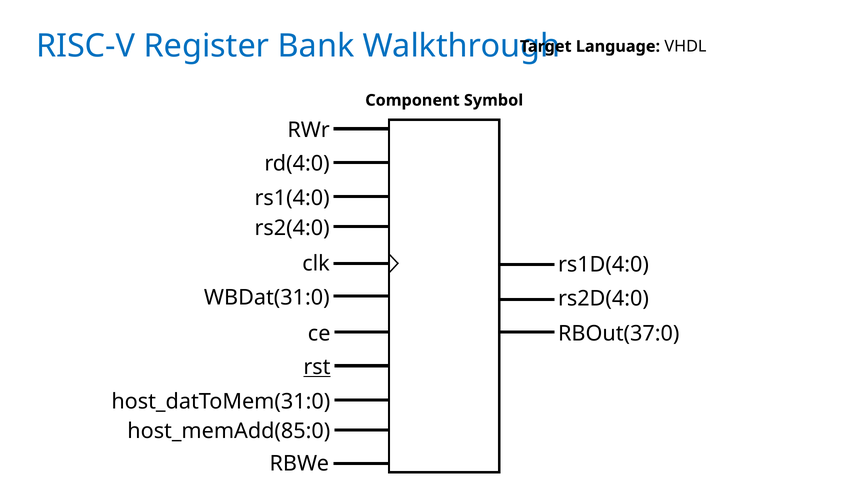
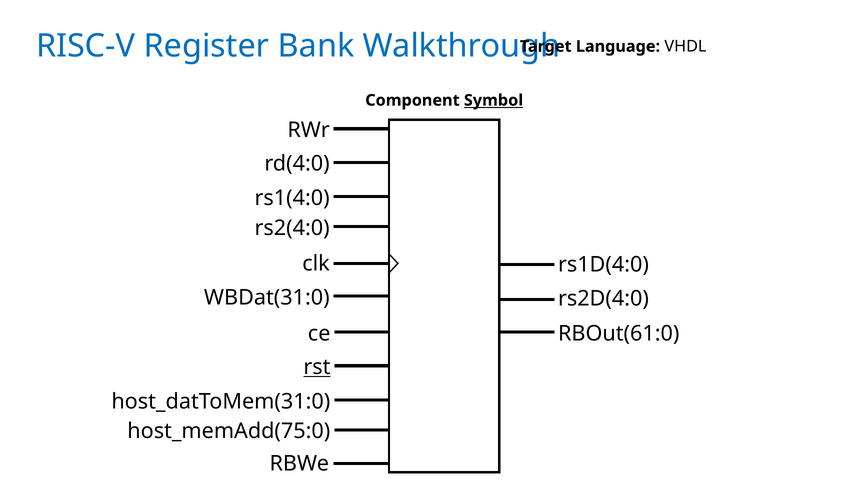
Symbol underline: none -> present
RBOut(37:0: RBOut(37:0 -> RBOut(61:0
host_memAdd(85:0: host_memAdd(85:0 -> host_memAdd(75:0
